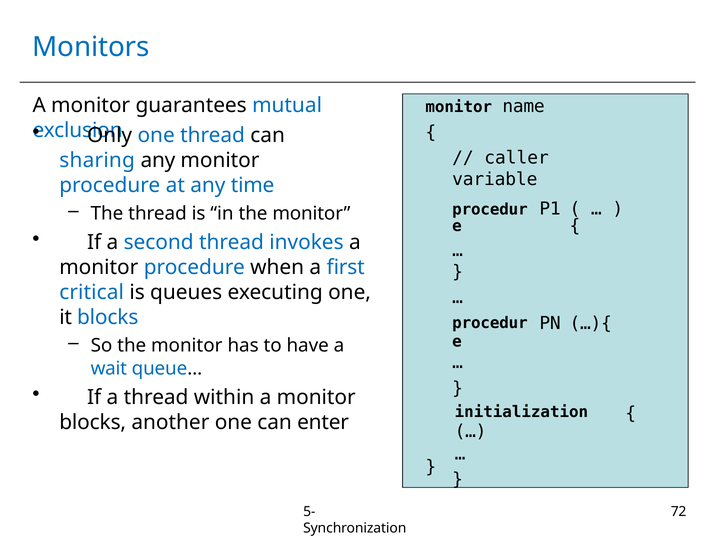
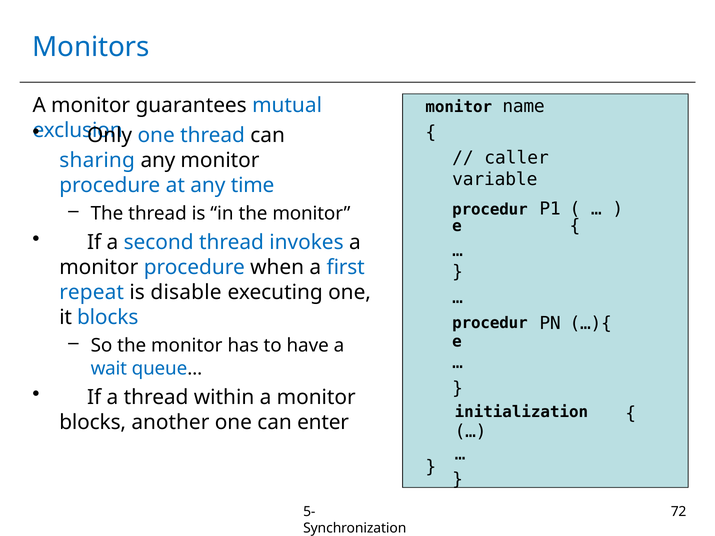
critical: critical -> repeat
queues: queues -> disable
